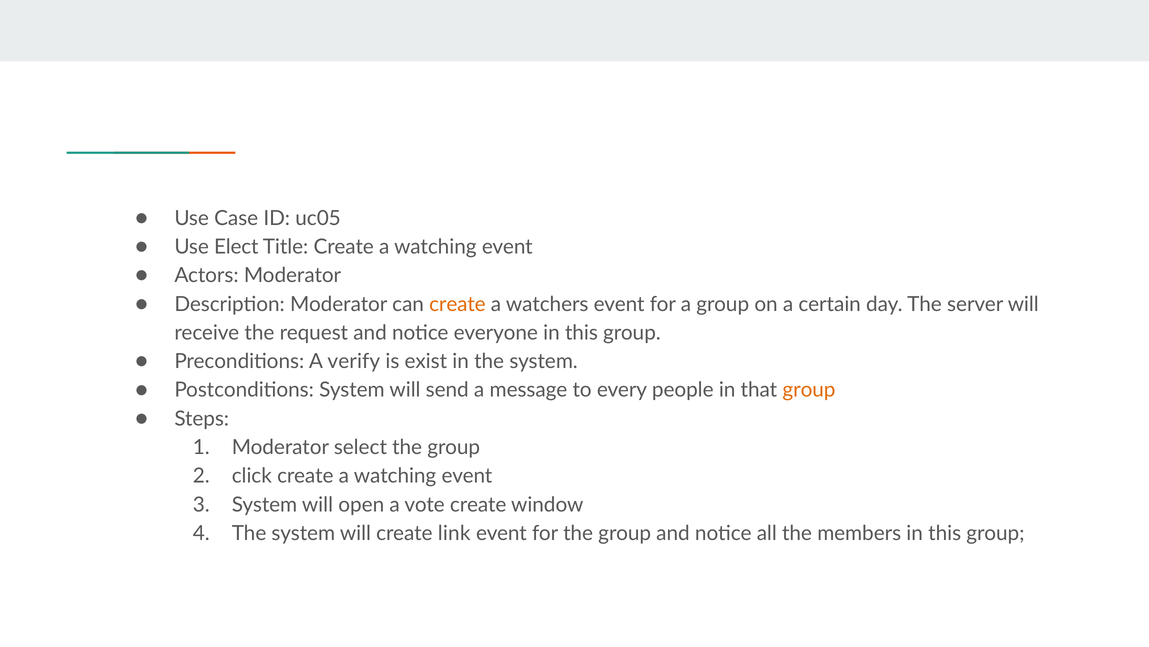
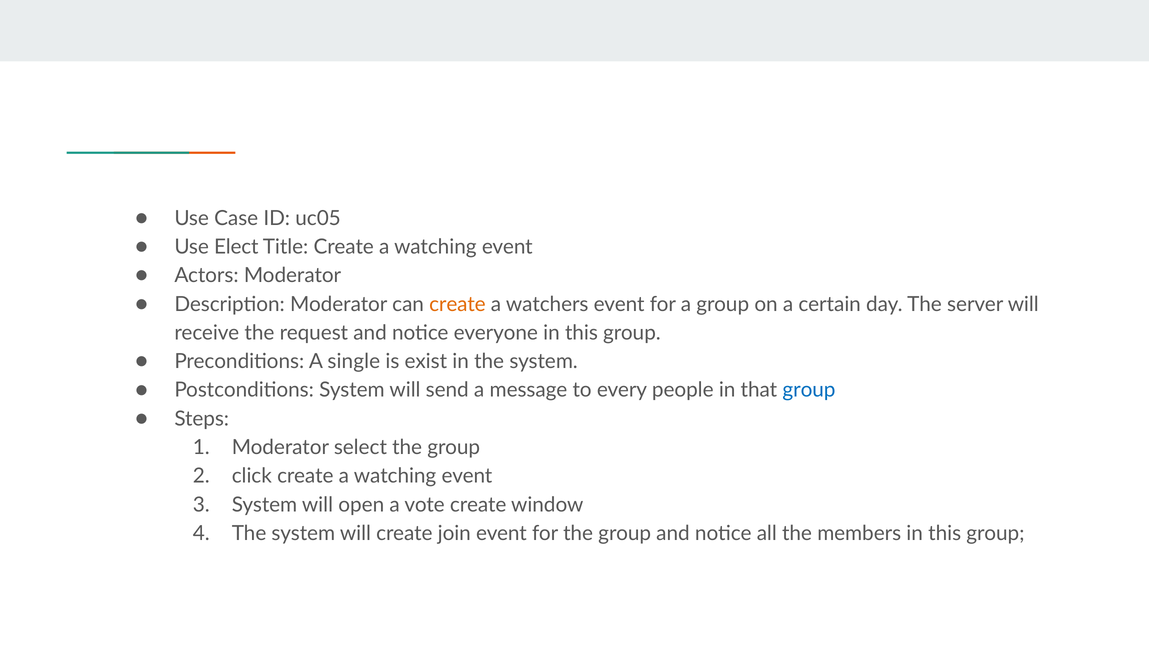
verify: verify -> single
group at (809, 390) colour: orange -> blue
link: link -> join
